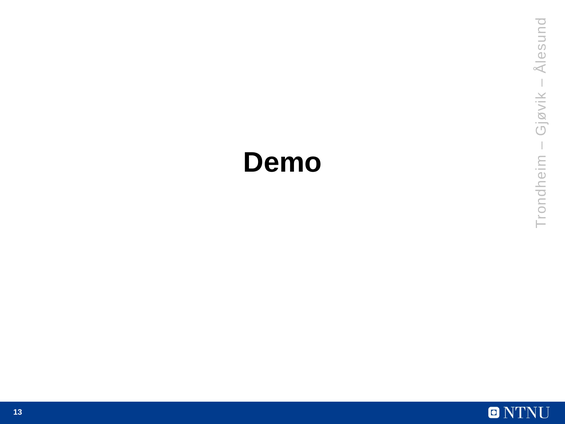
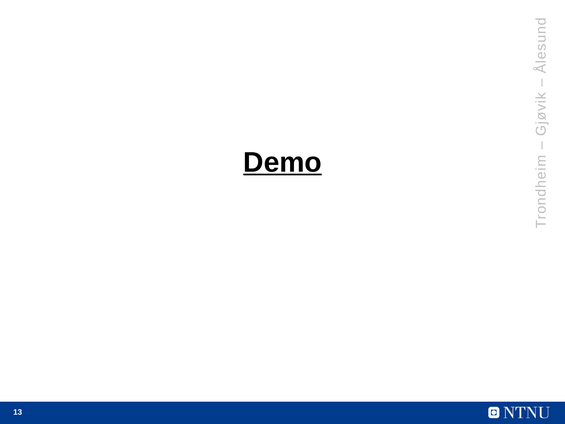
Demo underline: none -> present
